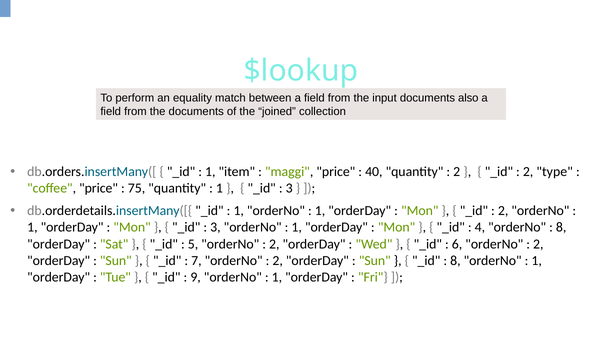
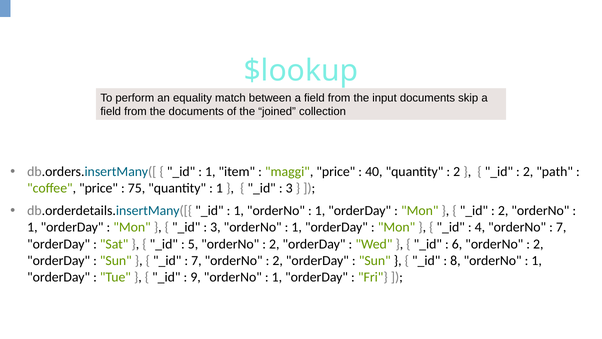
also: also -> skip
type: type -> path
8 at (561, 227): 8 -> 7
